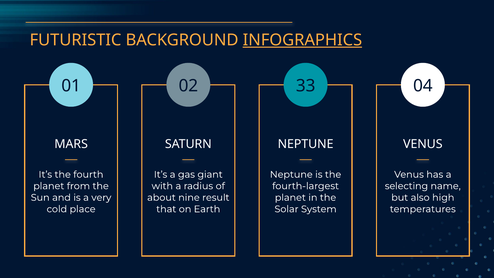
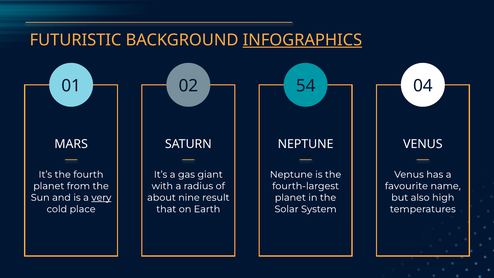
33: 33 -> 54
selecting: selecting -> favourite
very underline: none -> present
